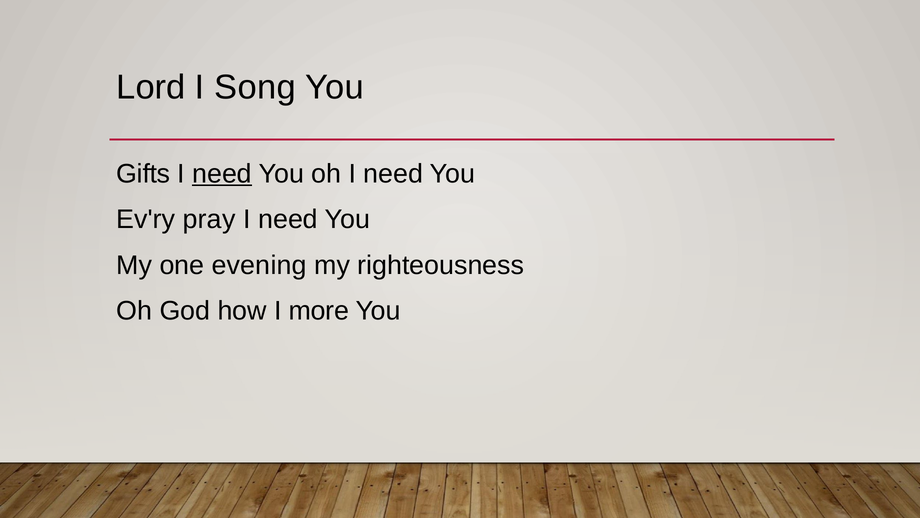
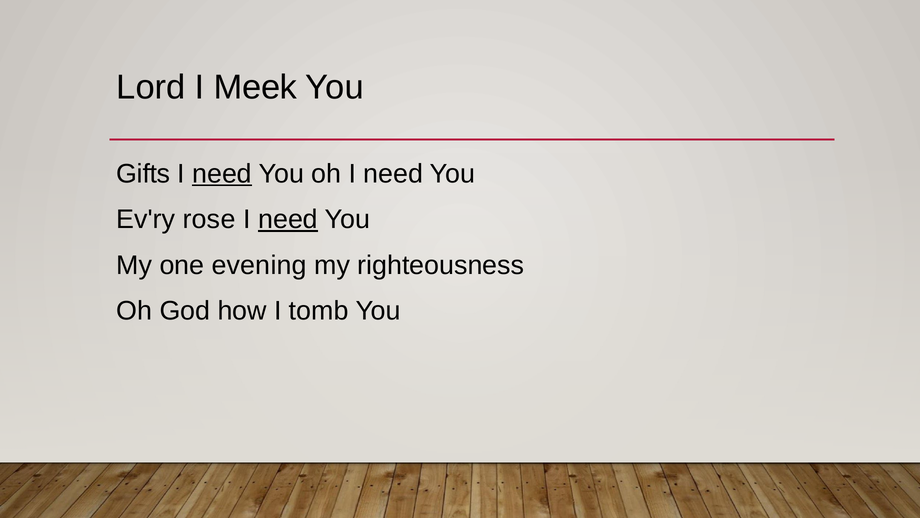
Song: Song -> Meek
pray: pray -> rose
need at (288, 219) underline: none -> present
more: more -> tomb
